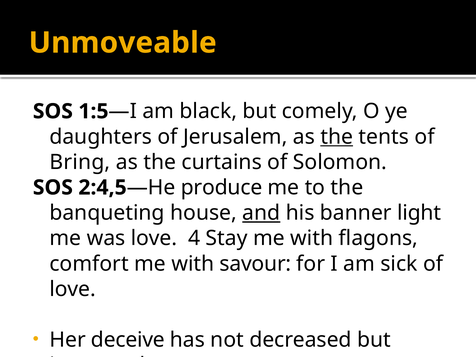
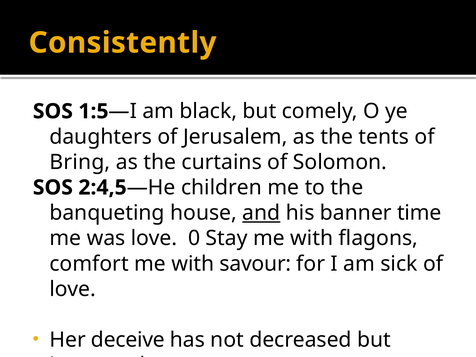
Unmoveable: Unmoveable -> Consistently
the at (337, 137) underline: present -> none
produce: produce -> children
light: light -> time
4: 4 -> 0
